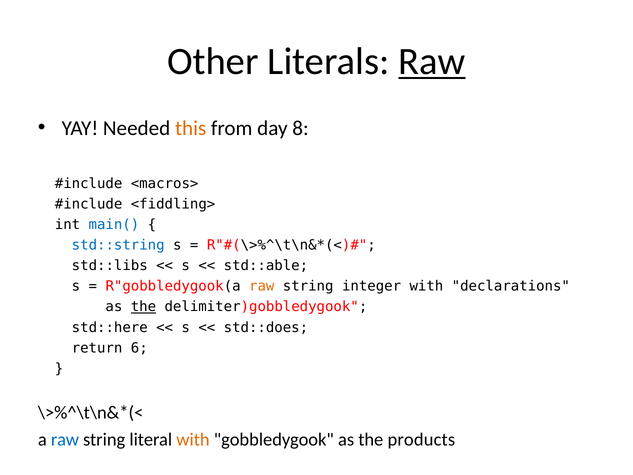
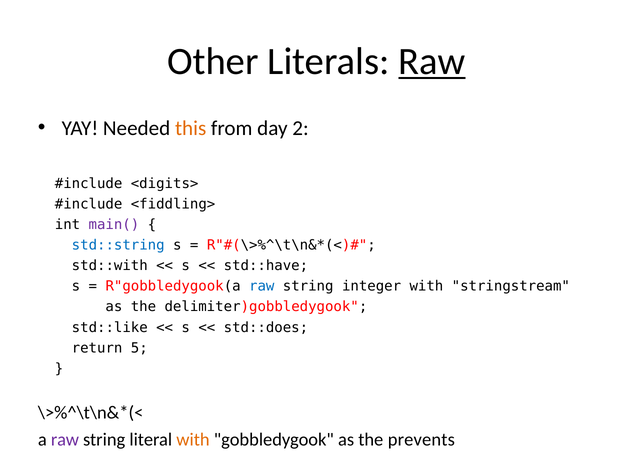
8: 8 -> 2
<macros>: <macros> -> <digits>
main( colour: blue -> purple
std::libs: std::libs -> std::with
std::able: std::able -> std::have
raw at (262, 286) colour: orange -> blue
declarations: declarations -> stringstream
the at (143, 307) underline: present -> none
std::here: std::here -> std::like
6: 6 -> 5
raw at (65, 440) colour: blue -> purple
products: products -> prevents
